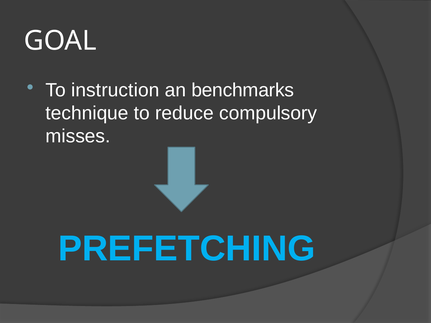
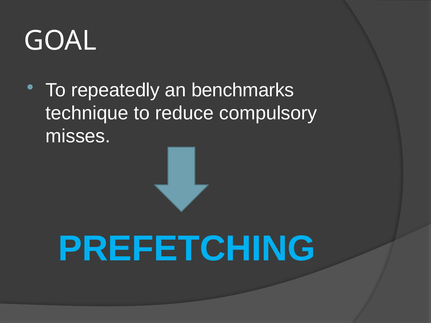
instruction: instruction -> repeatedly
